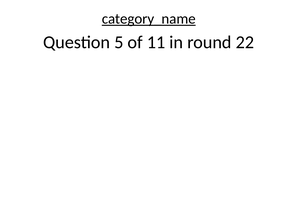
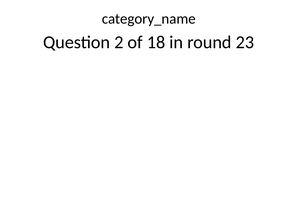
category_name underline: present -> none
5: 5 -> 2
11: 11 -> 18
22: 22 -> 23
